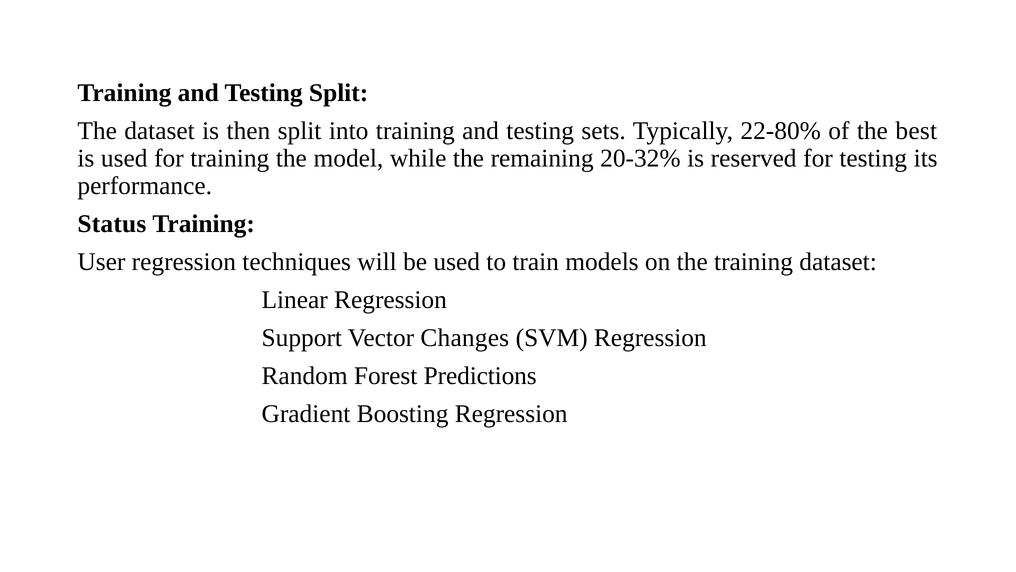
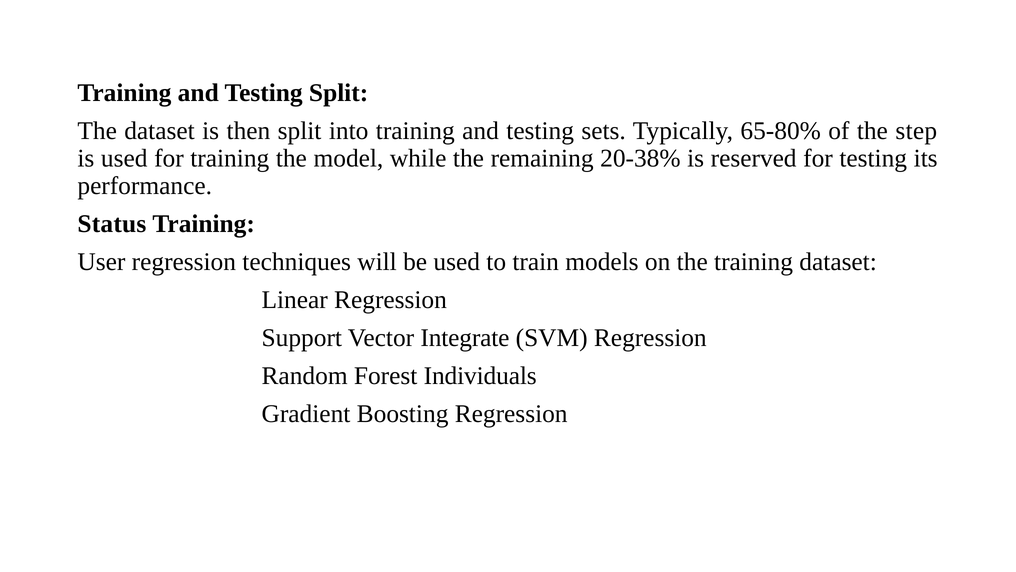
22-80%: 22-80% -> 65-80%
best: best -> step
20-32%: 20-32% -> 20-38%
Changes: Changes -> Integrate
Predictions: Predictions -> Individuals
